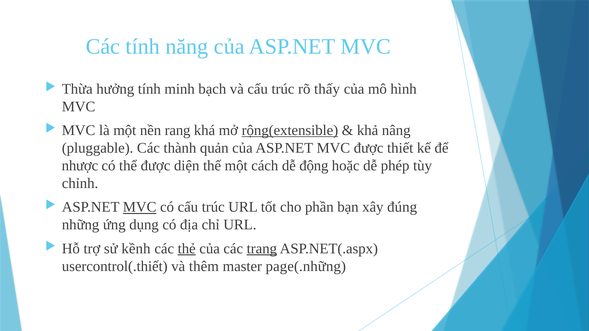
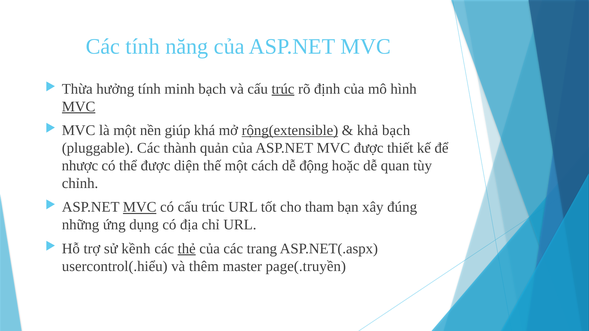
trúc at (283, 89) underline: none -> present
thấy: thấy -> định
MVC at (79, 107) underline: none -> present
rang: rang -> giúp
khả nâng: nâng -> bạch
phép: phép -> quan
phần: phần -> tham
trang underline: present -> none
usercontrol(.thiết: usercontrol(.thiết -> usercontrol(.hiểu
page(.những: page(.những -> page(.truyền
